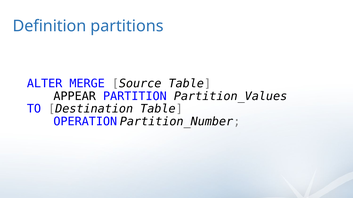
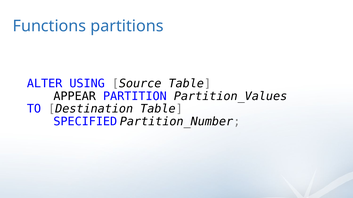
Definition: Definition -> Functions
MERGE: MERGE -> USING
OPERATION: OPERATION -> SPECIFIED
